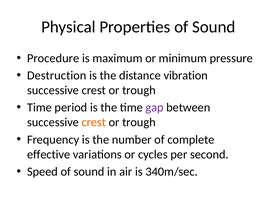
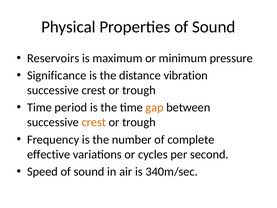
Procedure: Procedure -> Reservoirs
Destruction: Destruction -> Significance
gap colour: purple -> orange
